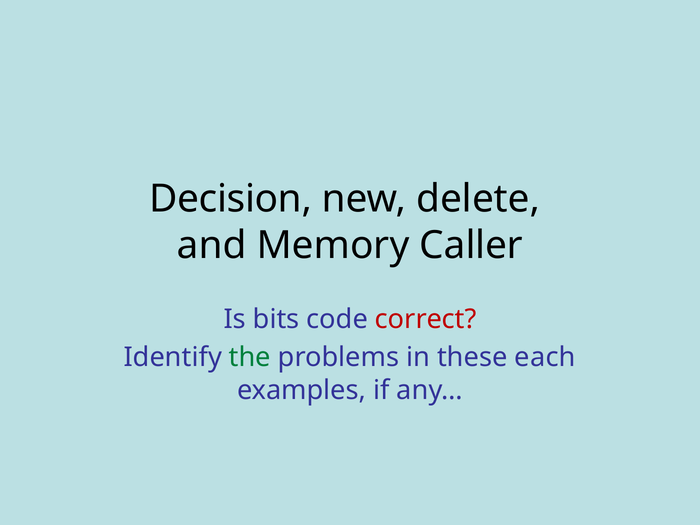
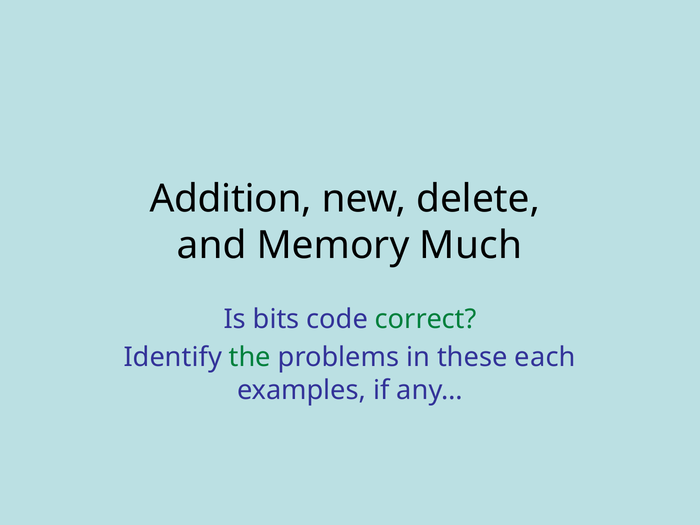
Decision: Decision -> Addition
Caller: Caller -> Much
correct colour: red -> green
